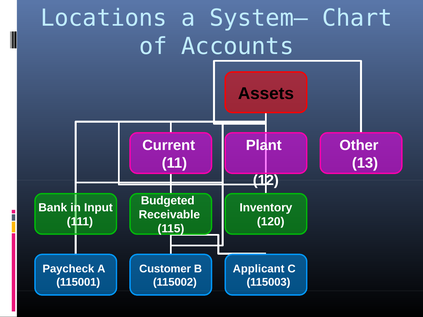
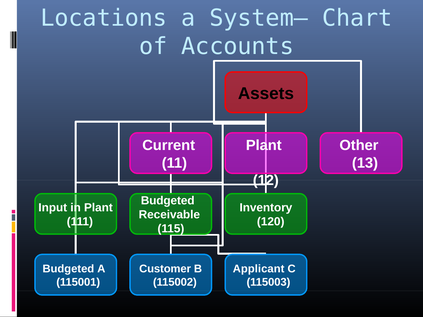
Bank: Bank -> Input
in Input: Input -> Plant
Paycheck at (68, 269): Paycheck -> Budgeted
